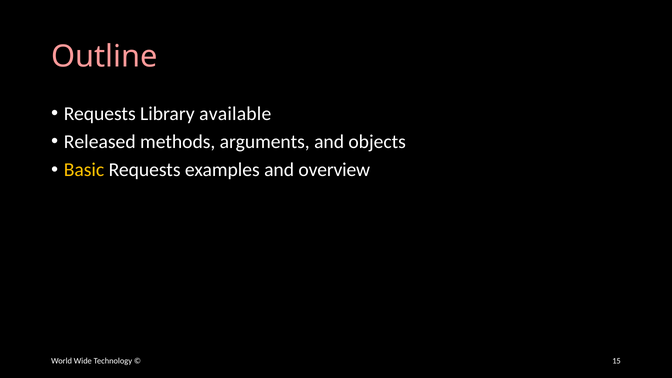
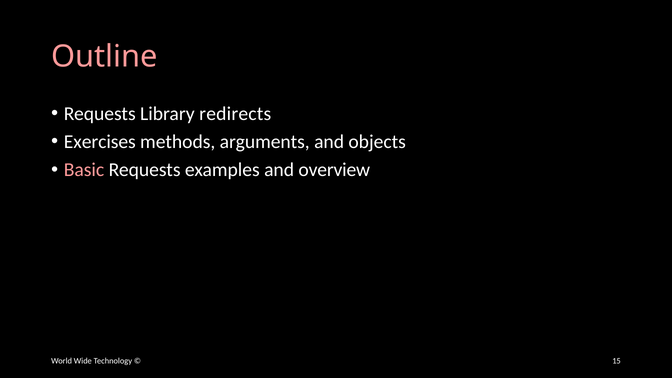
available: available -> redirects
Released: Released -> Exercises
Basic colour: yellow -> pink
